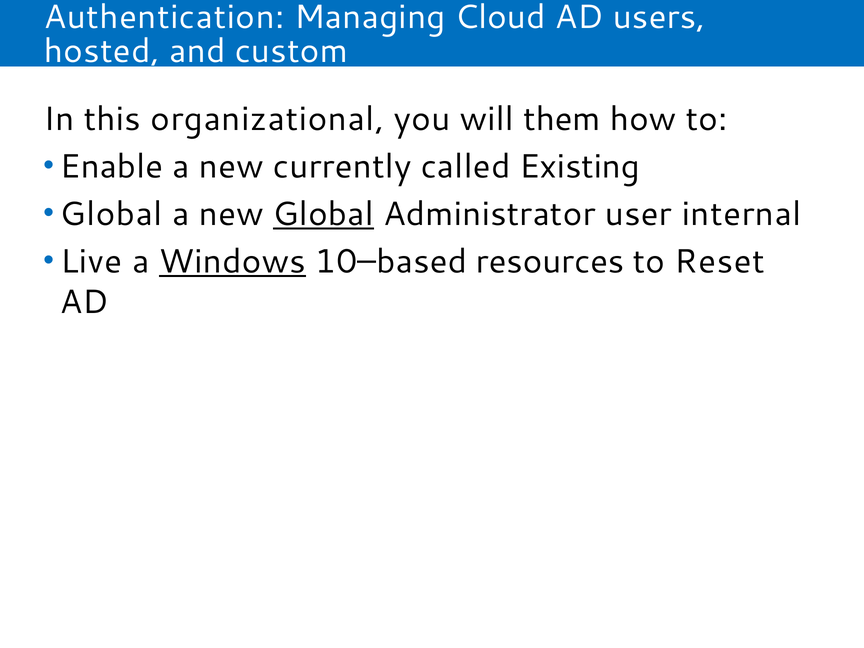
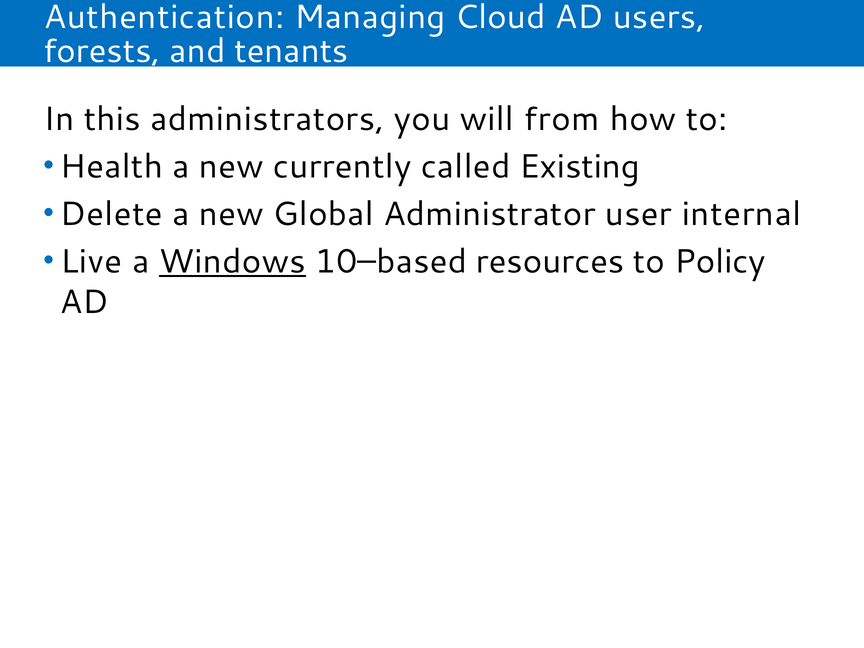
hosted: hosted -> forests
custom: custom -> tenants
organizational: organizational -> administrators
them: them -> from
Enable: Enable -> Health
Global at (111, 214): Global -> Delete
Global at (323, 214) underline: present -> none
Reset: Reset -> Policy
